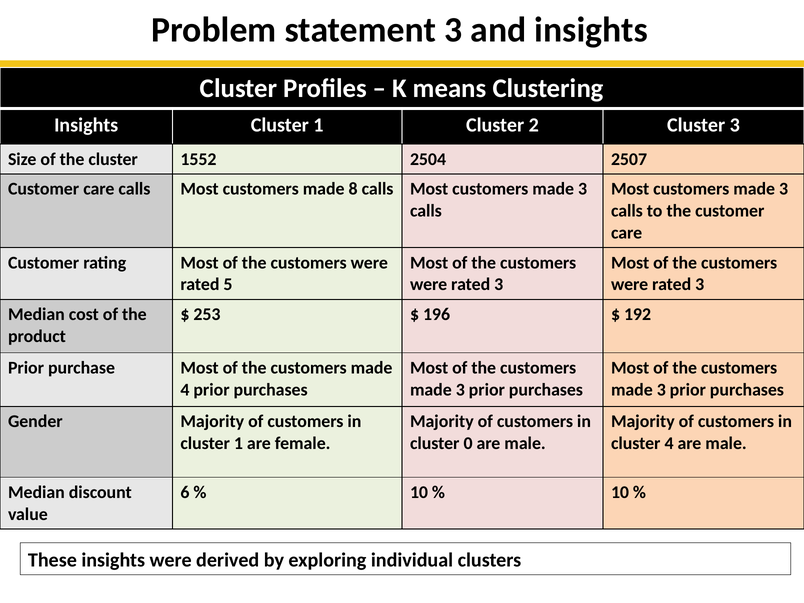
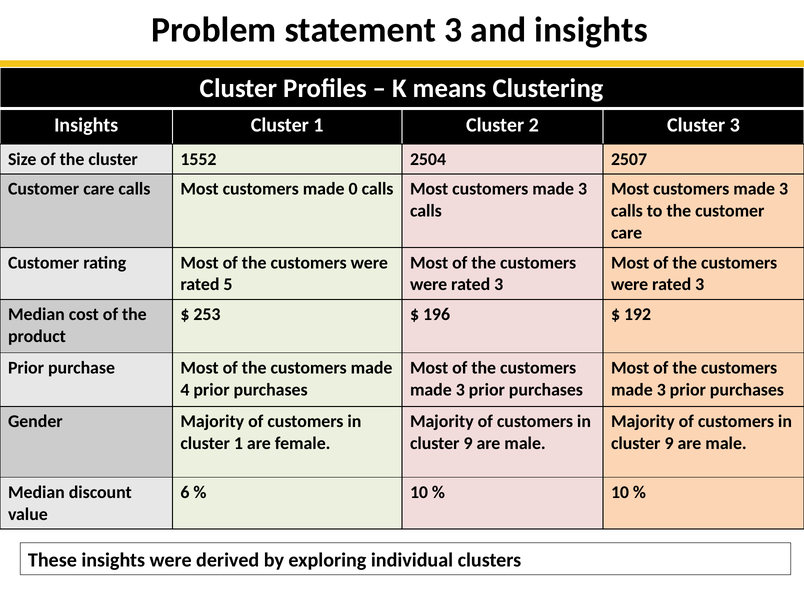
8: 8 -> 0
0 at (468, 443): 0 -> 9
4 at (669, 443): 4 -> 9
